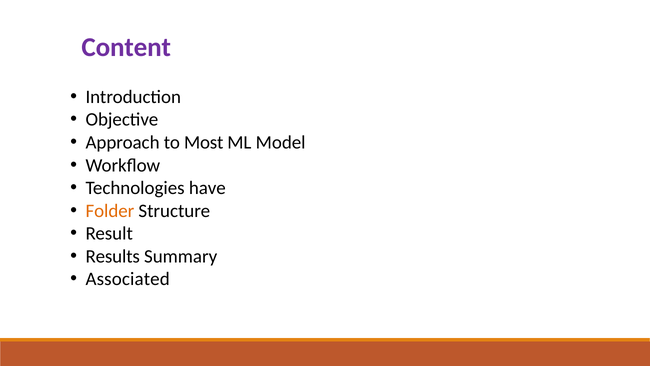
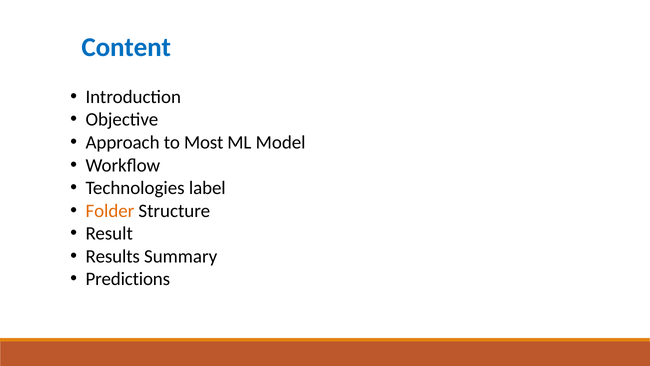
Content colour: purple -> blue
have: have -> label
Associated: Associated -> Predictions
